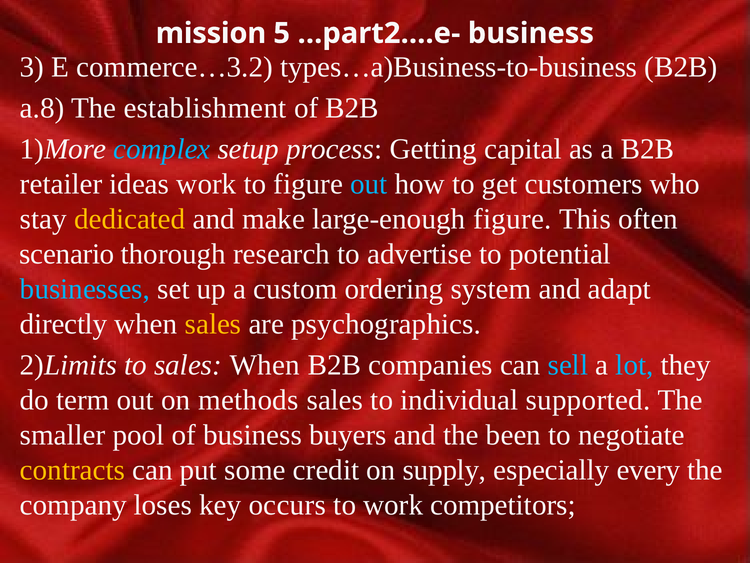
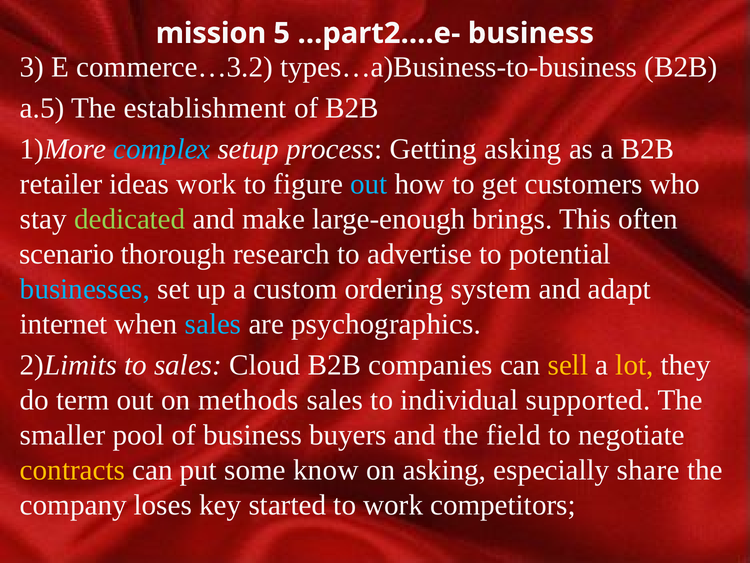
a.8: a.8 -> a.5
Getting capital: capital -> asking
dedicated colour: yellow -> light green
large-enough figure: figure -> brings
directly: directly -> internet
sales at (213, 324) colour: yellow -> light blue
sales When: When -> Cloud
sell colour: light blue -> yellow
lot colour: light blue -> yellow
been: been -> field
credit: credit -> know
on supply: supply -> asking
every: every -> share
occurs: occurs -> started
